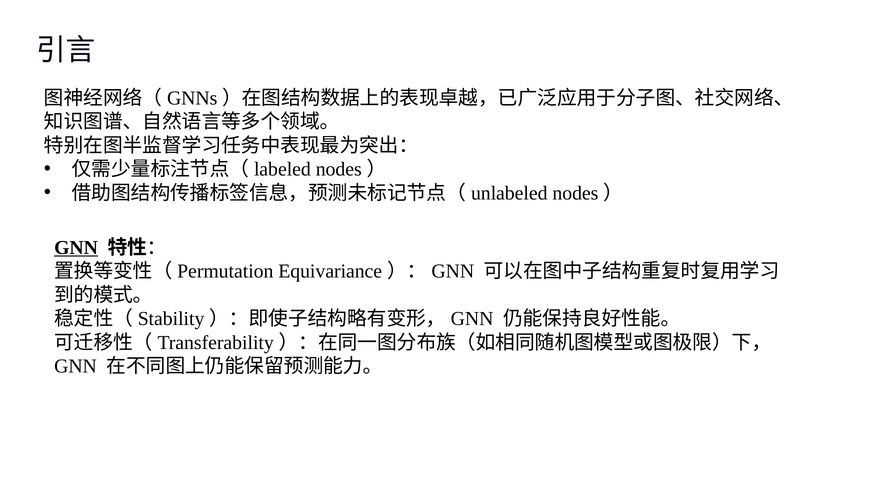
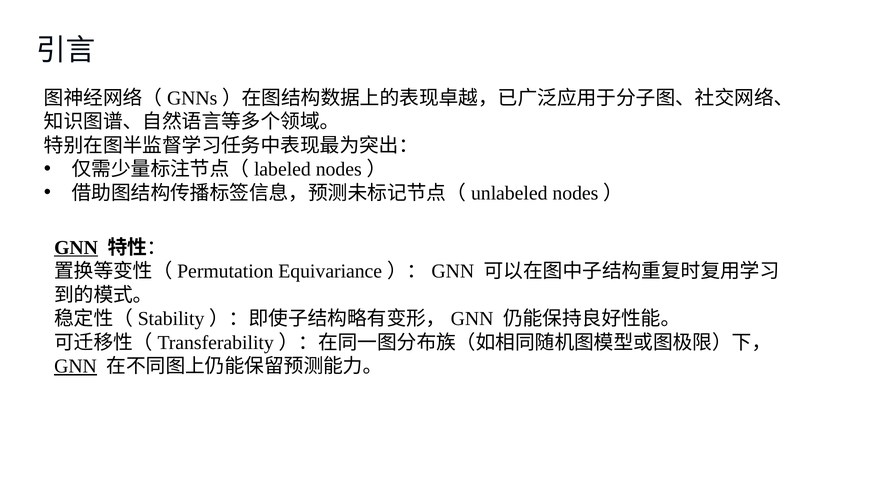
GNN at (76, 366) underline: none -> present
